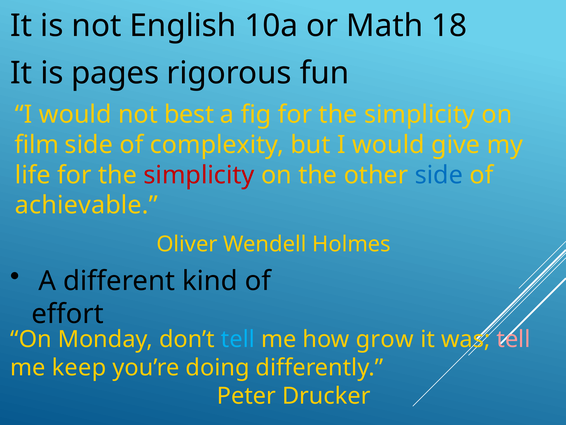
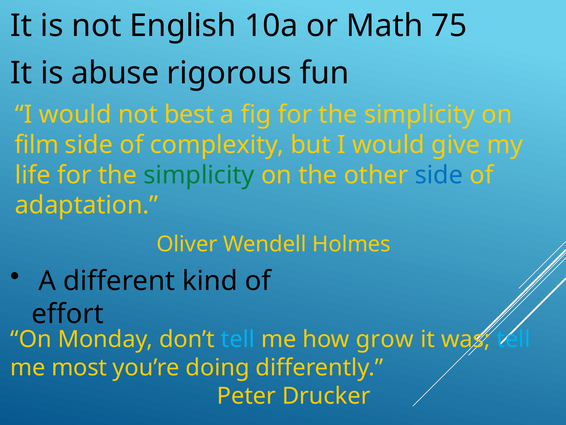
18: 18 -> 75
pages: pages -> abuse
simplicity at (199, 175) colour: red -> green
achievable: achievable -> adaptation
tell at (514, 339) colour: pink -> light blue
keep: keep -> most
